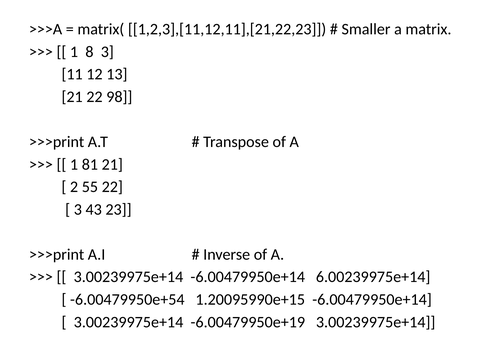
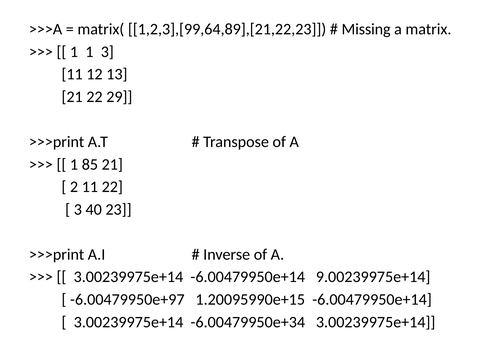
1,2,3],[11,12,11],[21,22,23: 1,2,3],[11,12,11],[21,22,23 -> 1,2,3],[99,64,89],[21,22,23
Smaller: Smaller -> Missing
1 8: 8 -> 1
98: 98 -> 29
81: 81 -> 85
2 55: 55 -> 11
43: 43 -> 40
6.00239975e+14: 6.00239975e+14 -> 9.00239975e+14
-6.00479950e+54: -6.00479950e+54 -> -6.00479950e+97
-6.00479950e+19: -6.00479950e+19 -> -6.00479950e+34
